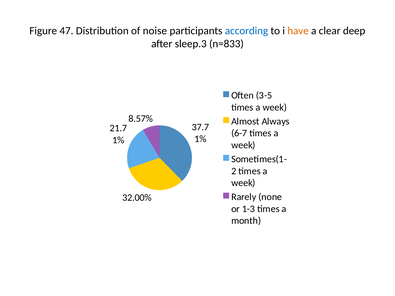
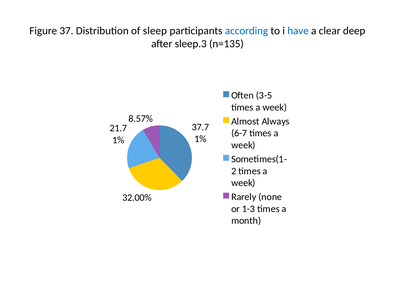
47: 47 -> 37
noise: noise -> sleep
have colour: orange -> blue
n=833: n=833 -> n=135
